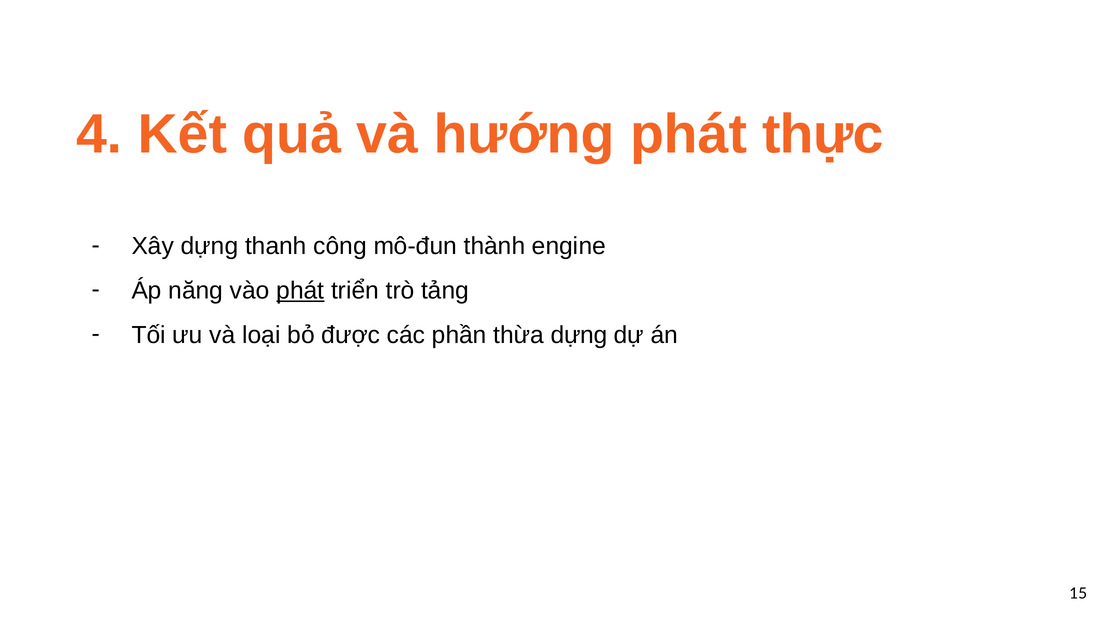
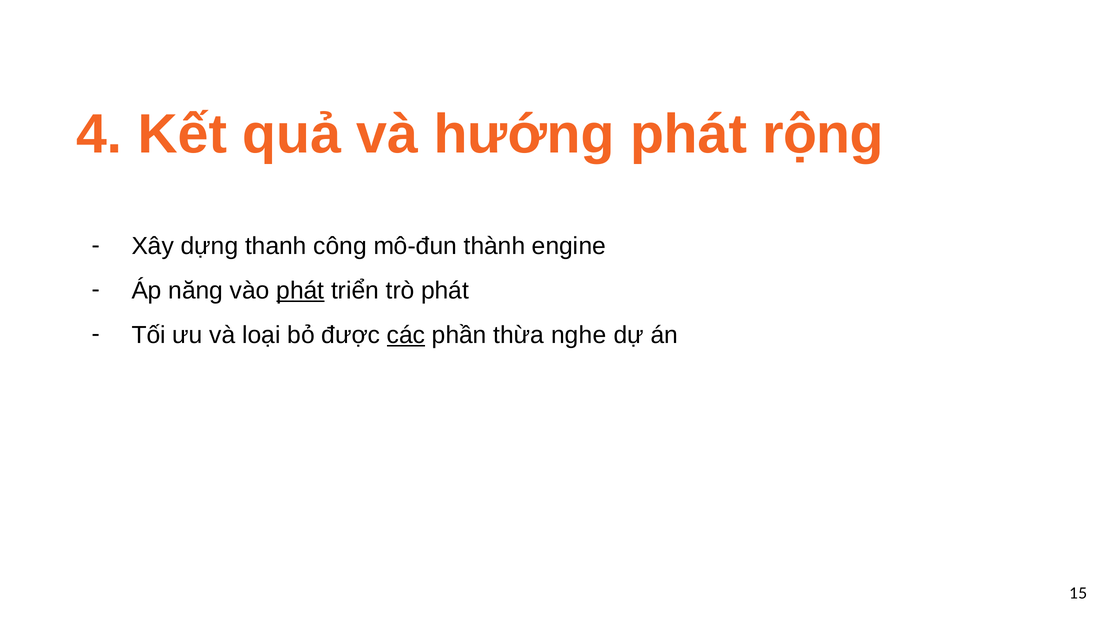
thực: thực -> rộng
trò tảng: tảng -> phát
các underline: none -> present
thừa dựng: dựng -> nghe
